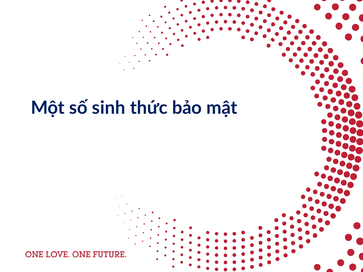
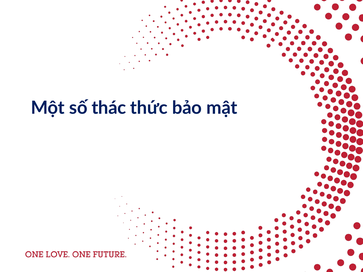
sinh: sinh -> thác
